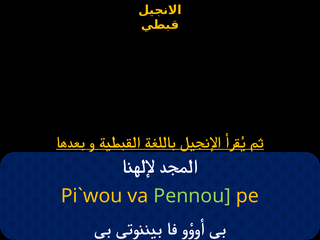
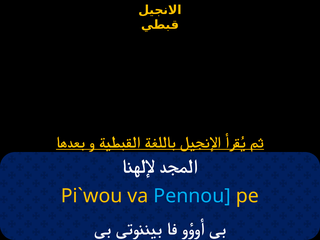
Pennou colour: light green -> light blue
